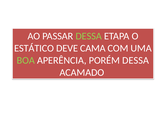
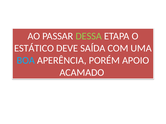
CAMA: CAMA -> SAÍDA
BOA colour: light green -> light blue
PORÉM DESSA: DESSA -> APOIO
